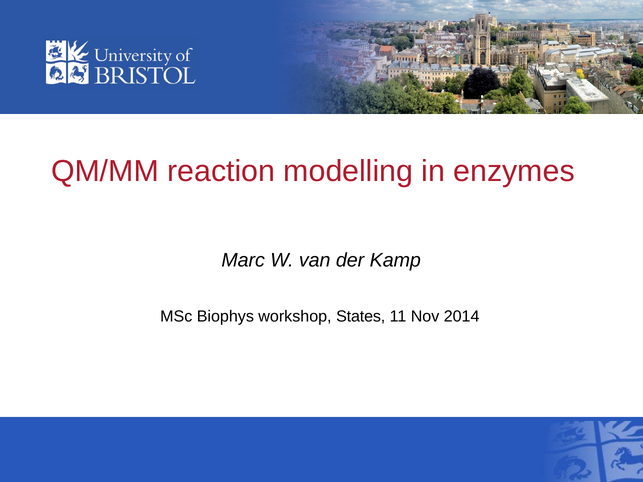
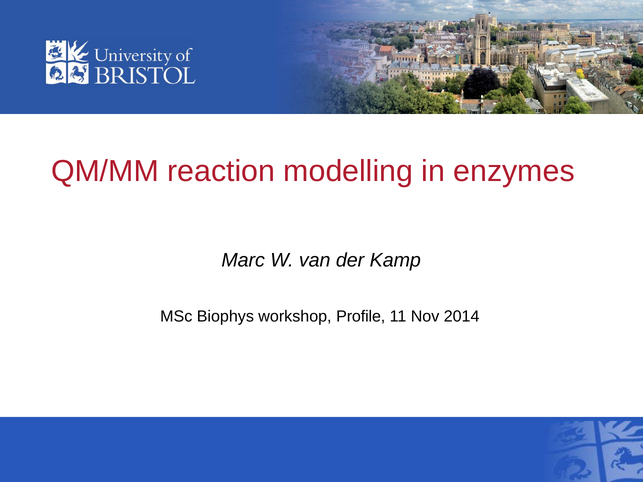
States: States -> Profile
